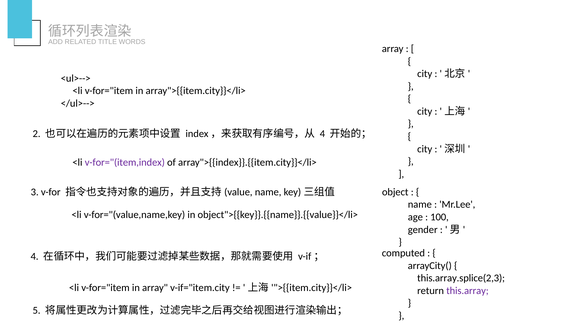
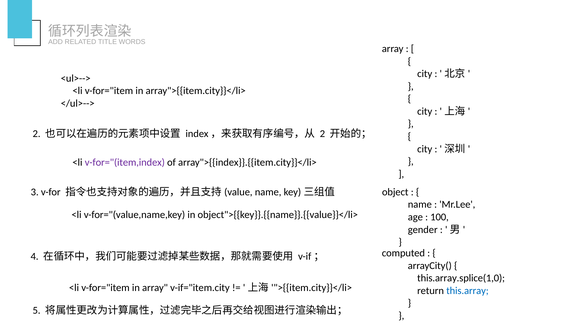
4 at (322, 133): 4 -> 2
this.array.splice(2,3: this.array.splice(2,3 -> this.array.splice(1,0
this.array colour: purple -> blue
